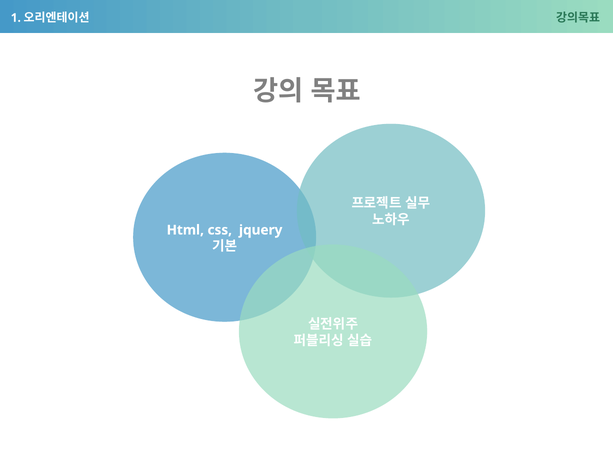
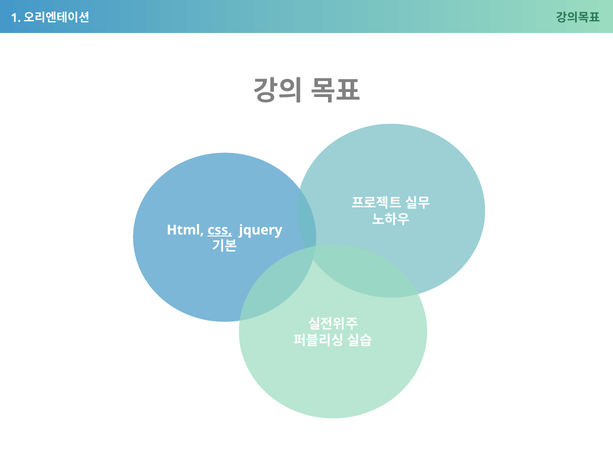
css underline: none -> present
